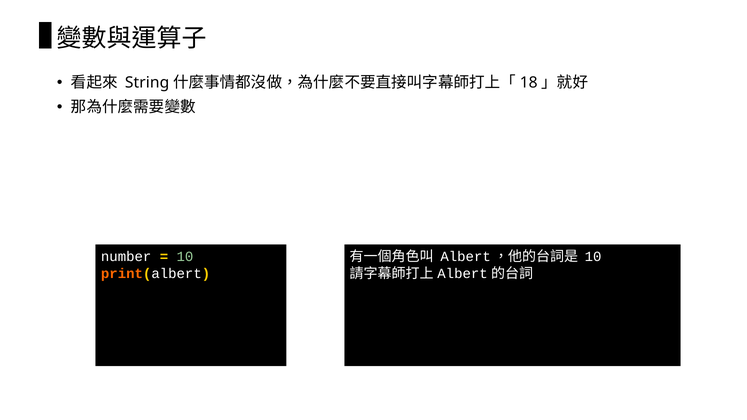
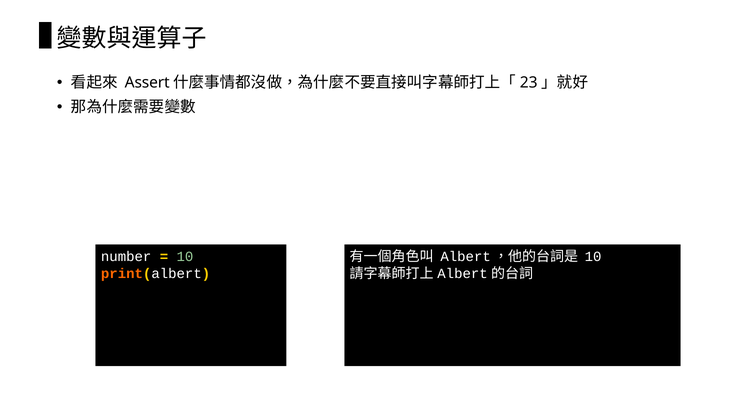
String: String -> Assert
18: 18 -> 23
